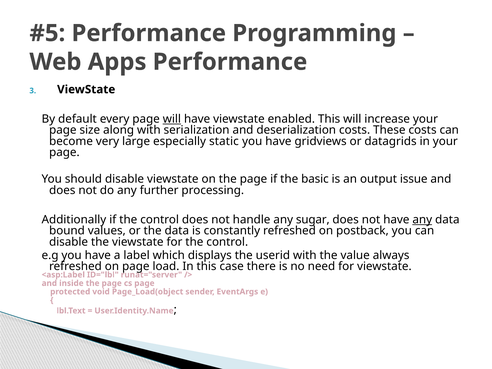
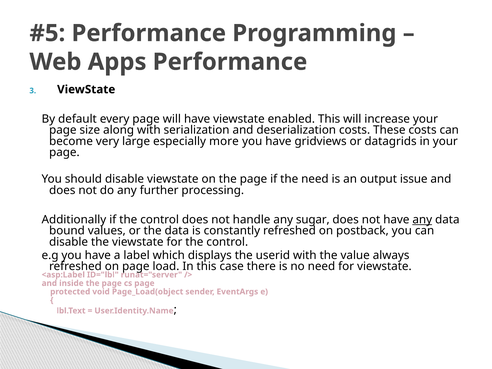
will at (172, 119) underline: present -> none
static: static -> more
the basic: basic -> need
